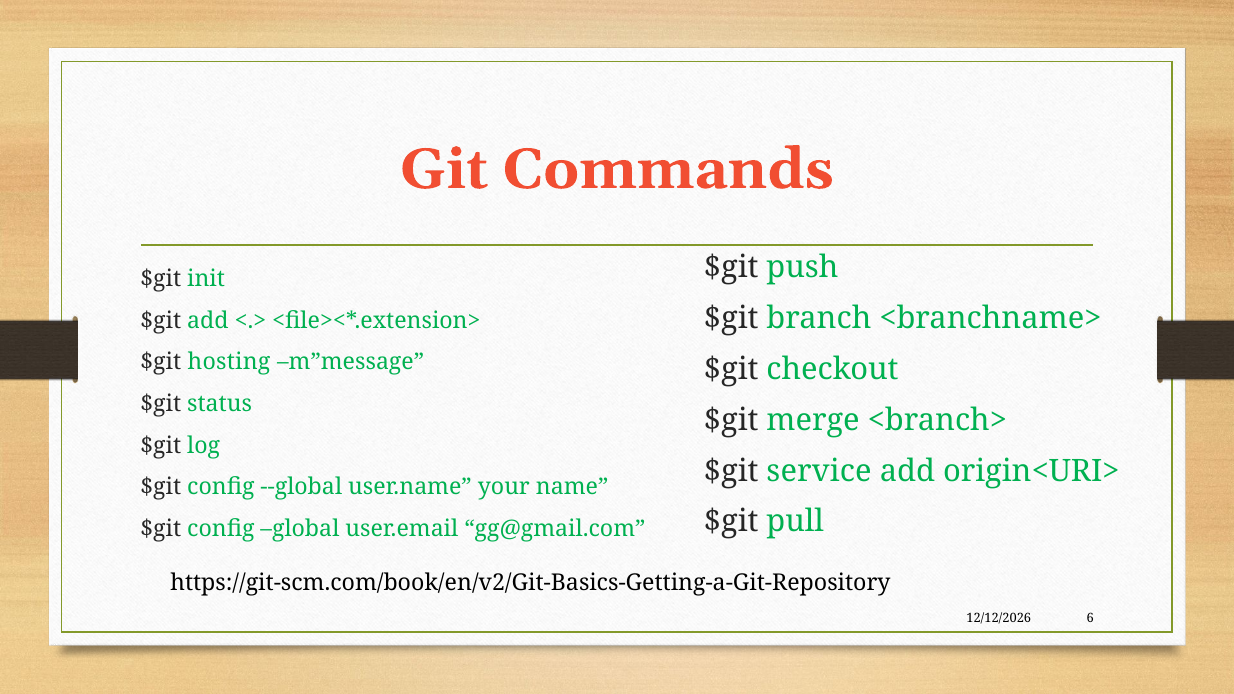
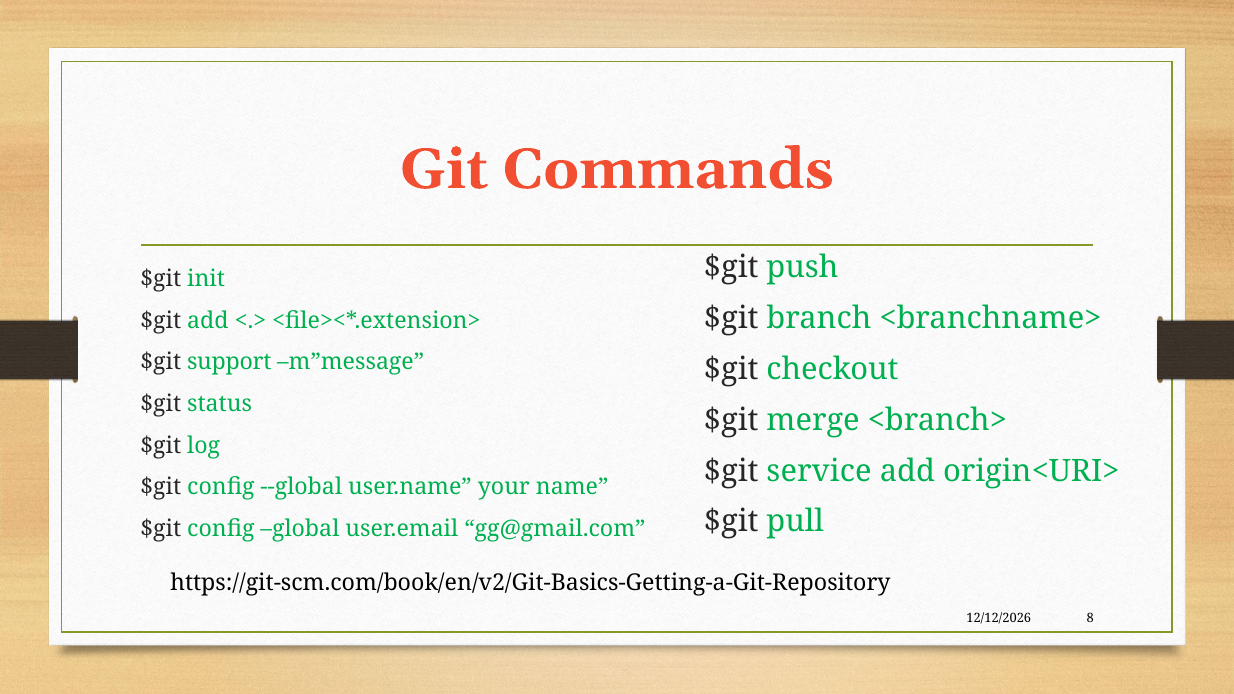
hosting: hosting -> support
6: 6 -> 8
